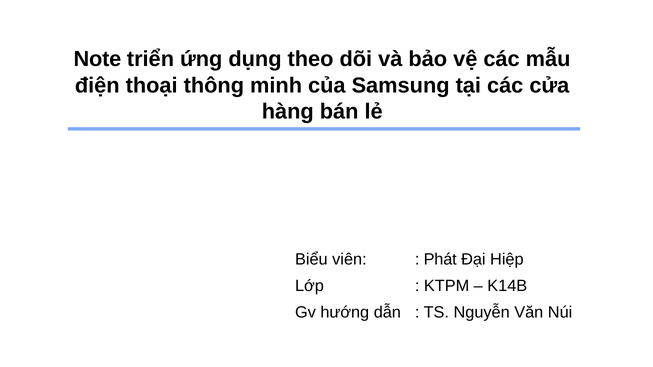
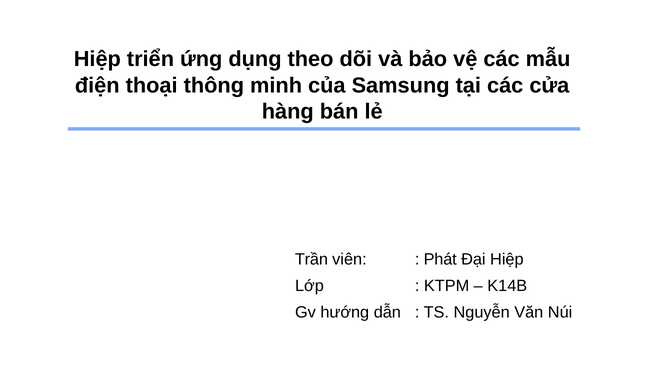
Note at (97, 59): Note -> Hiệp
Biểu: Biểu -> Trần
